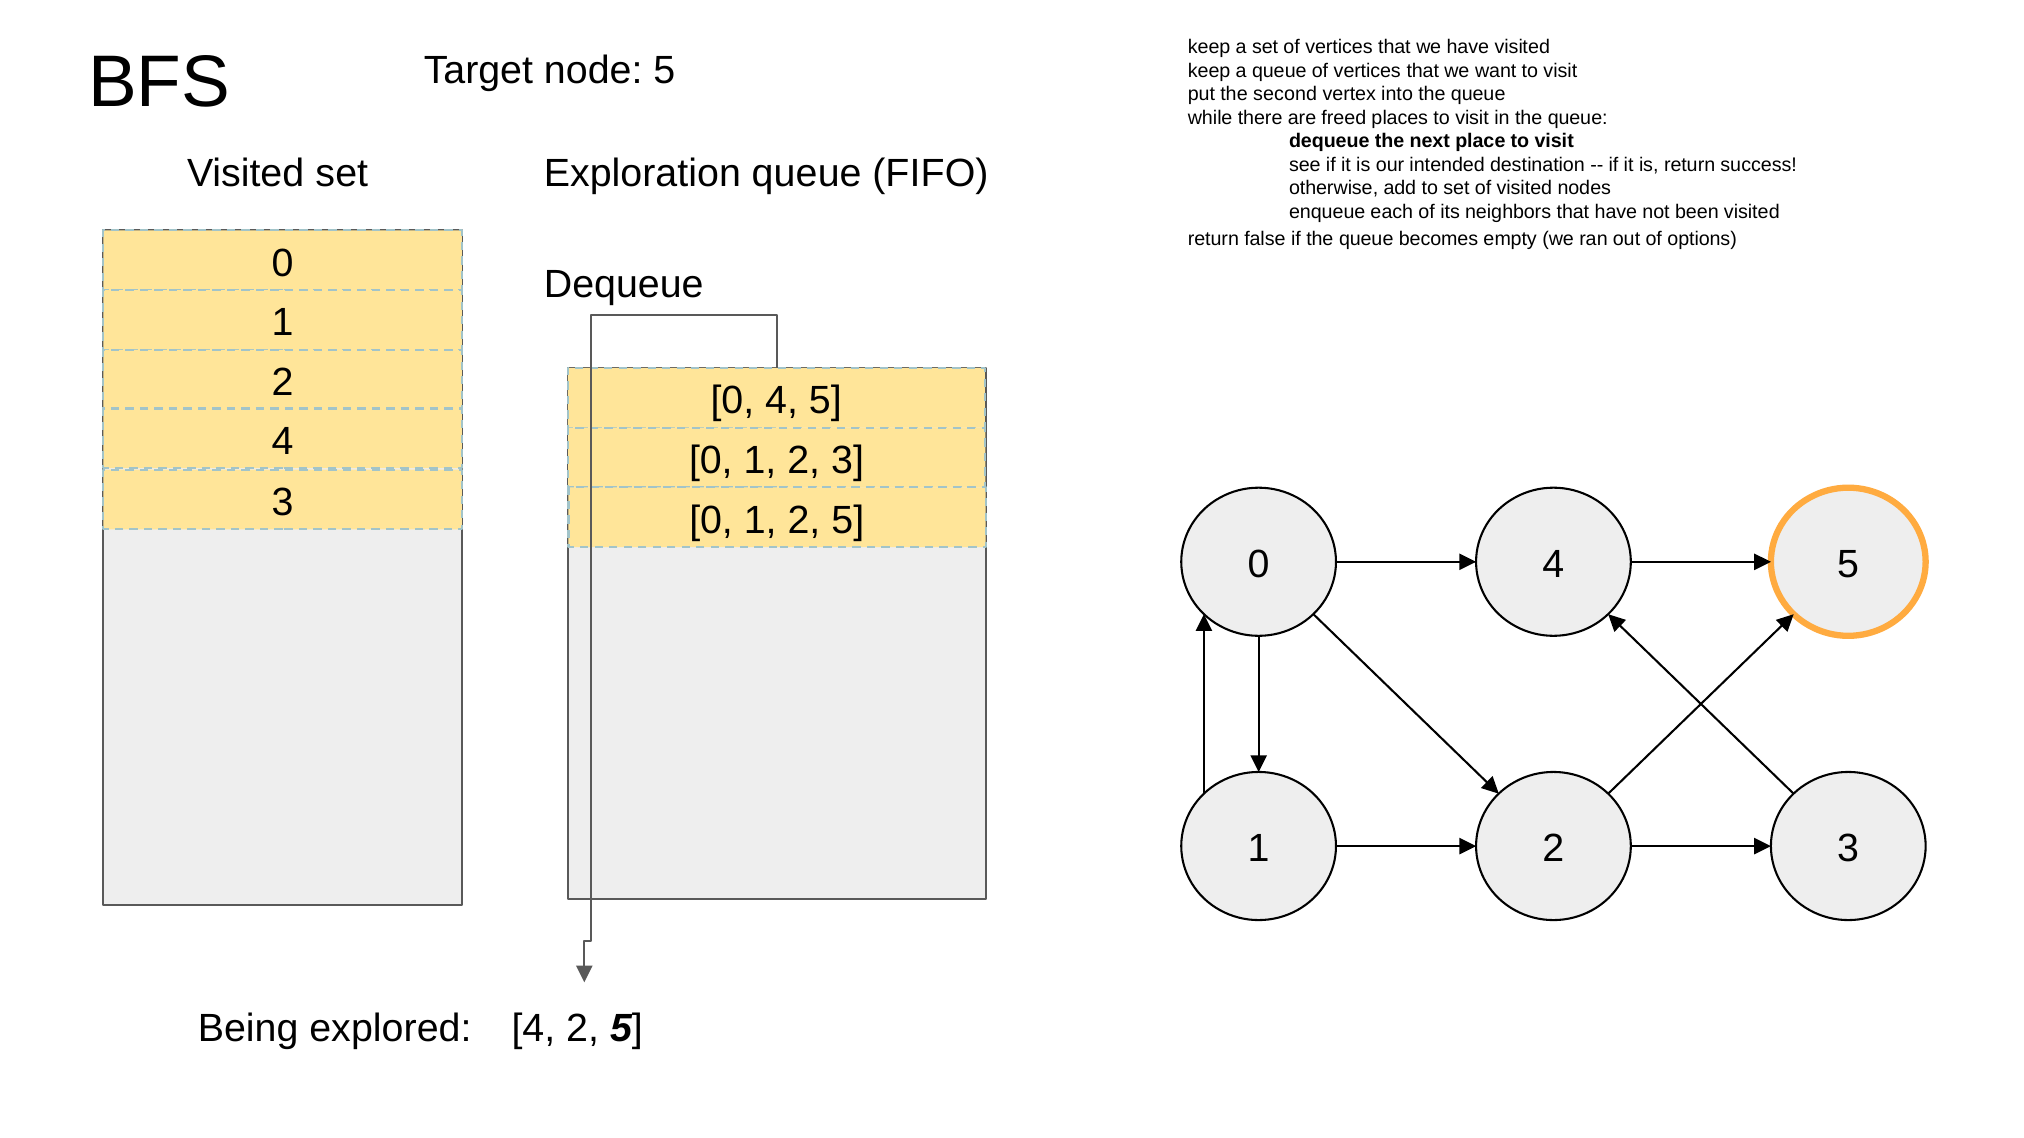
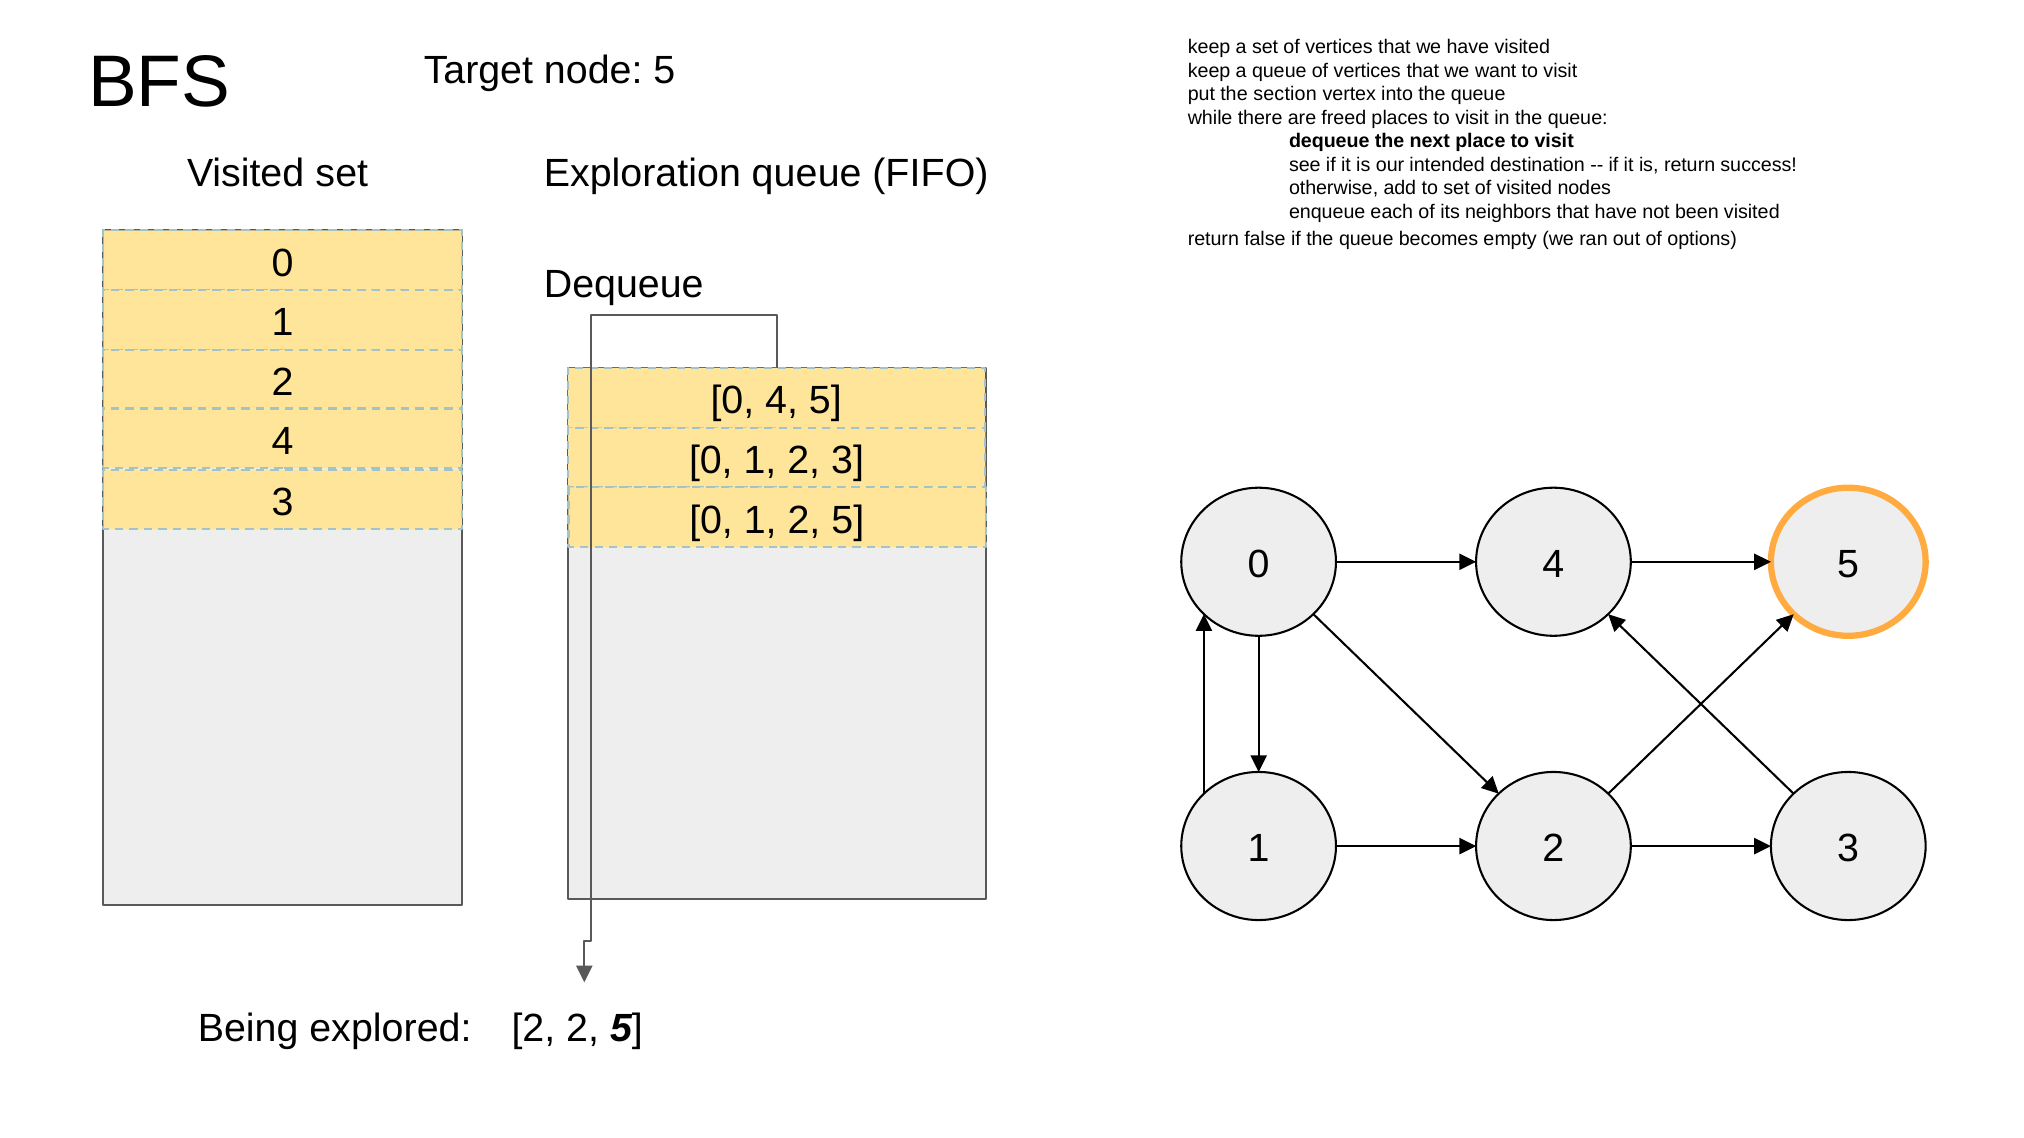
second: second -> section
4 at (533, 1029): 4 -> 2
